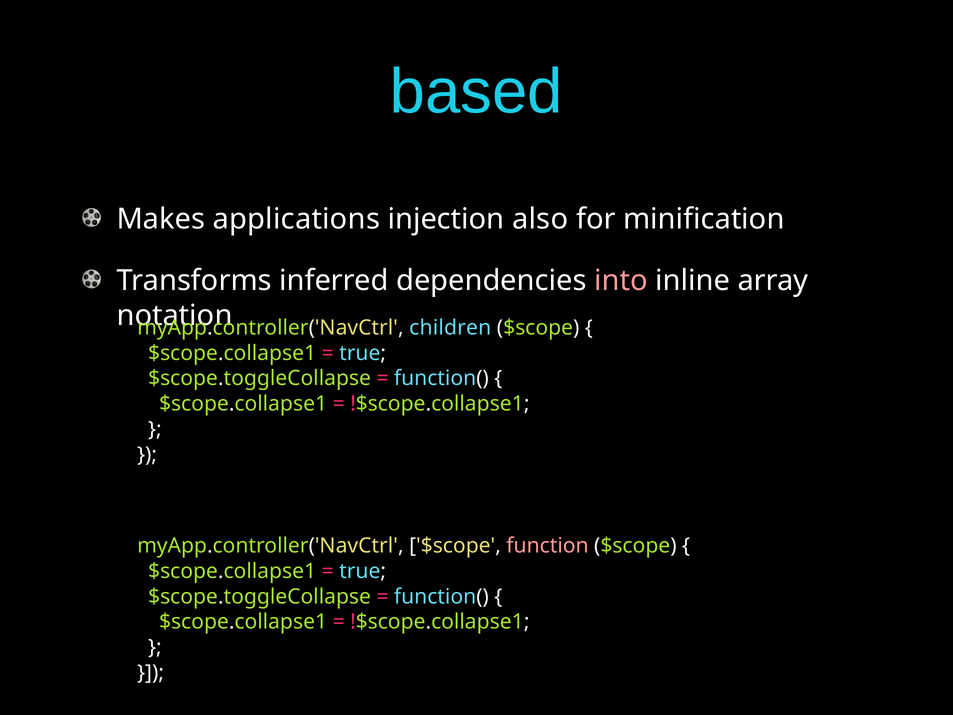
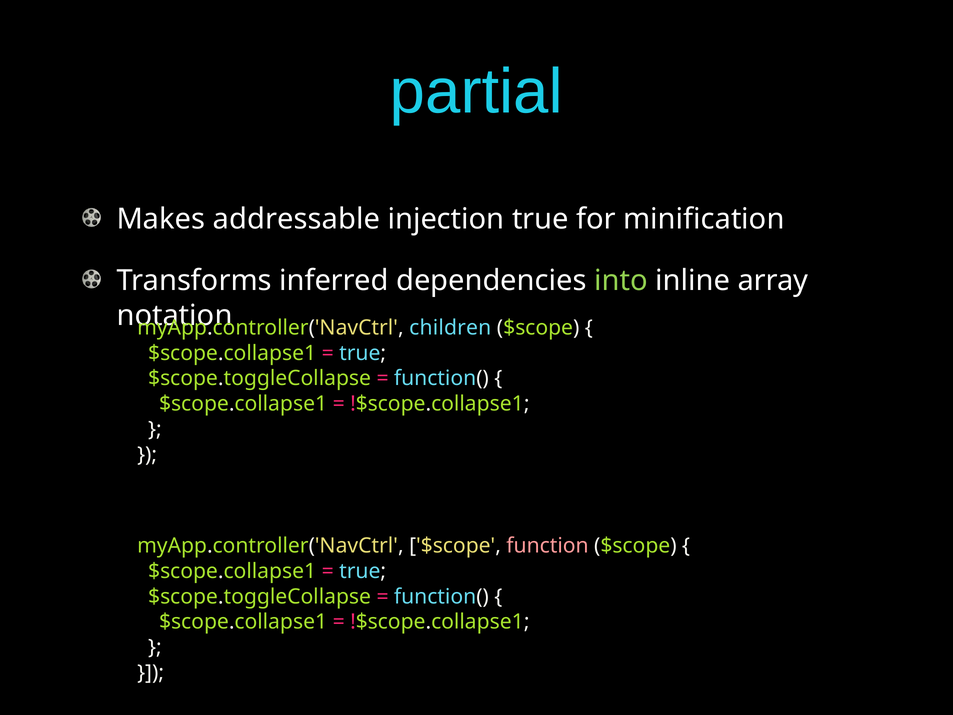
based: based -> partial
applications: applications -> addressable
injection also: also -> true
into colour: pink -> light green
